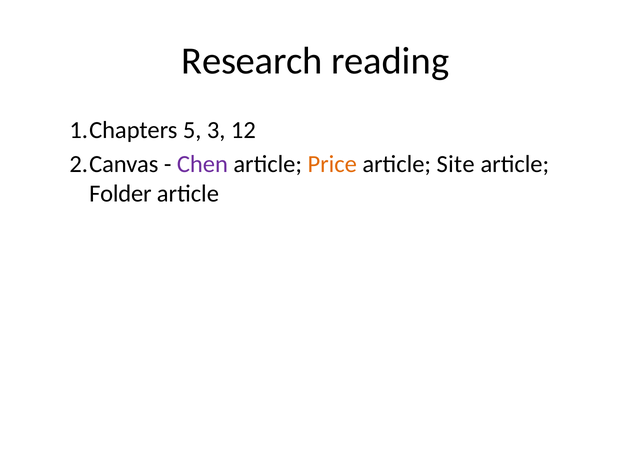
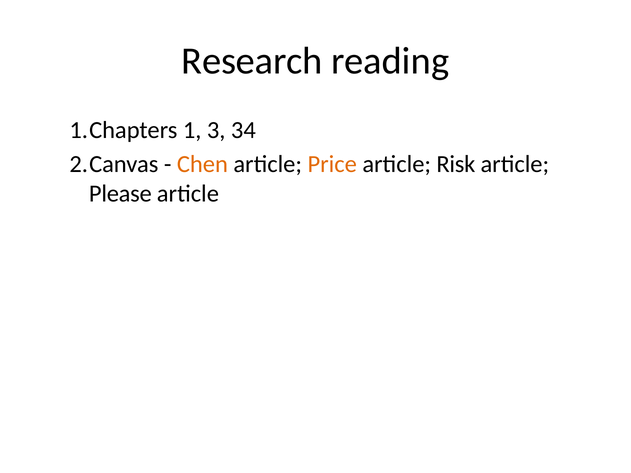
5: 5 -> 1
12: 12 -> 34
Chen colour: purple -> orange
Site: Site -> Risk
Folder: Folder -> Please
